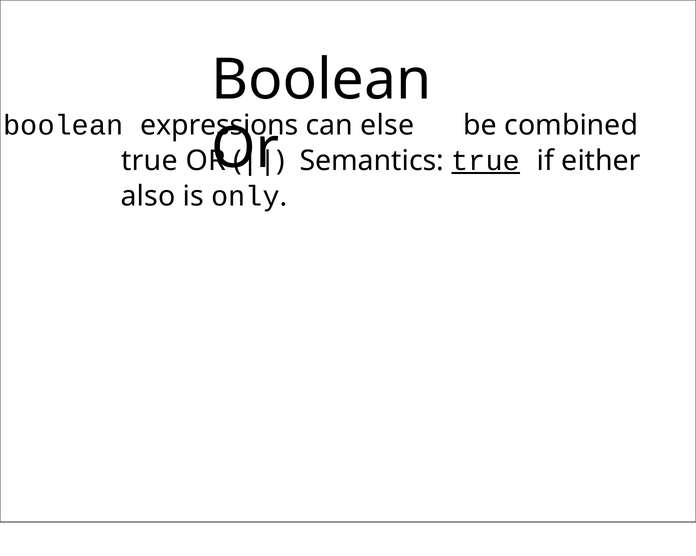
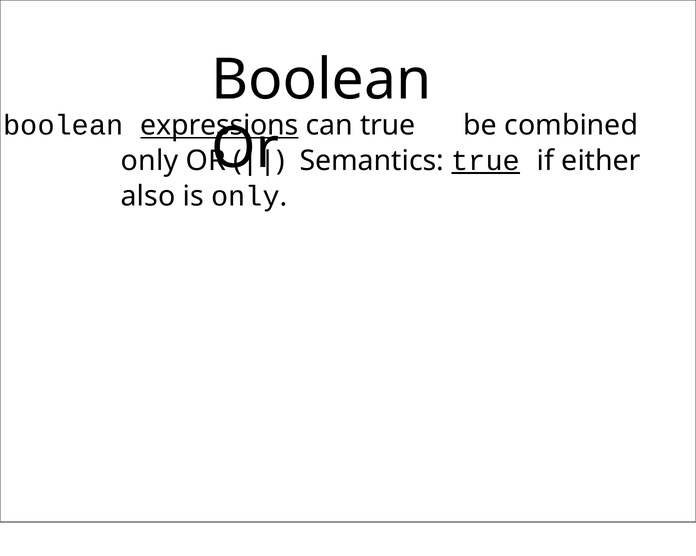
expressions underline: none -> present
can else: else -> true
true at (150, 161): true -> only
